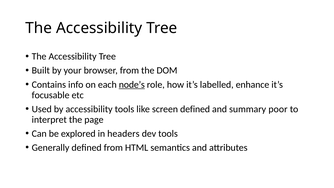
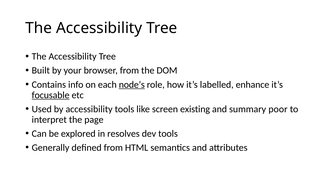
focusable underline: none -> present
screen defined: defined -> existing
headers: headers -> resolves
